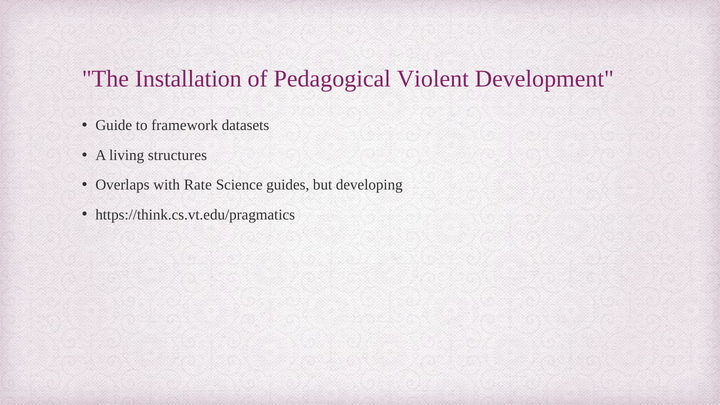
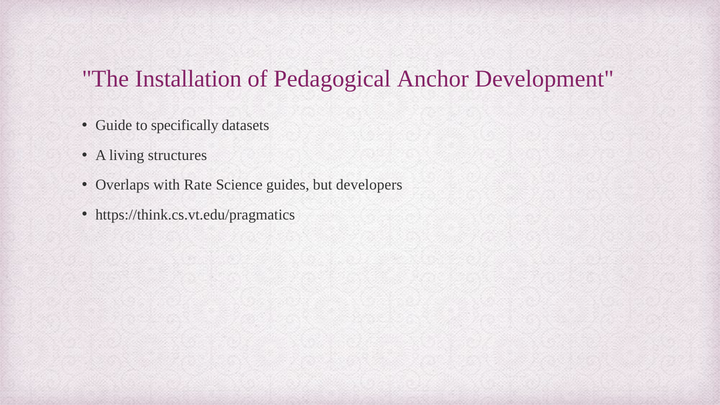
Violent: Violent -> Anchor
framework: framework -> specifically
developing: developing -> developers
